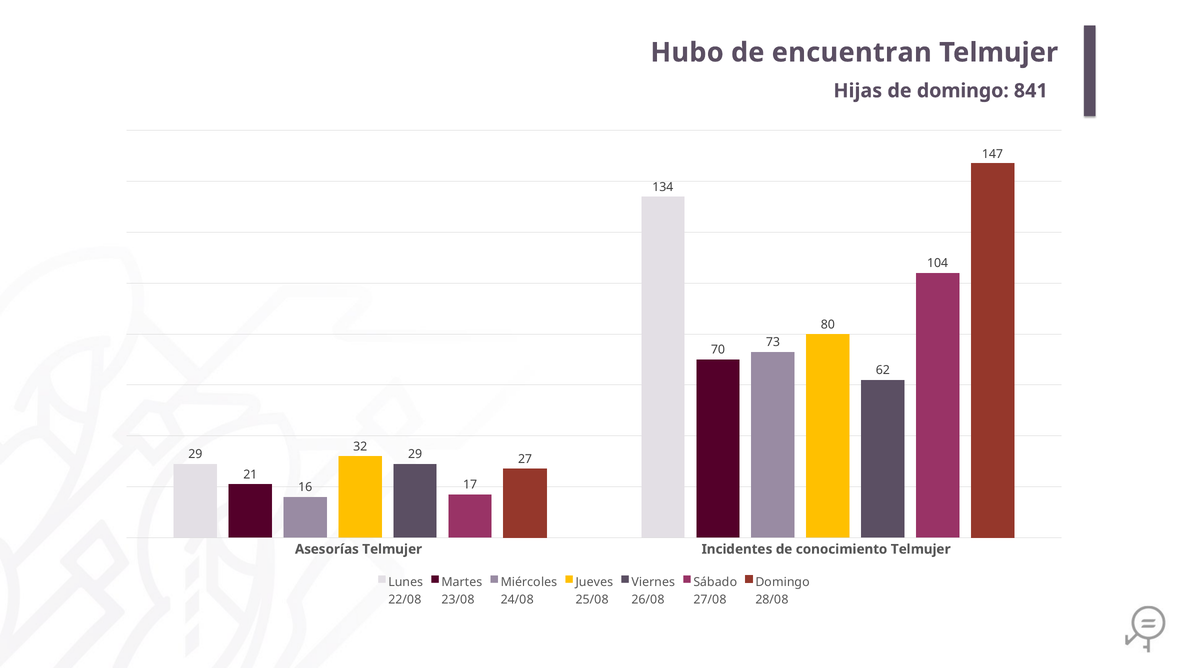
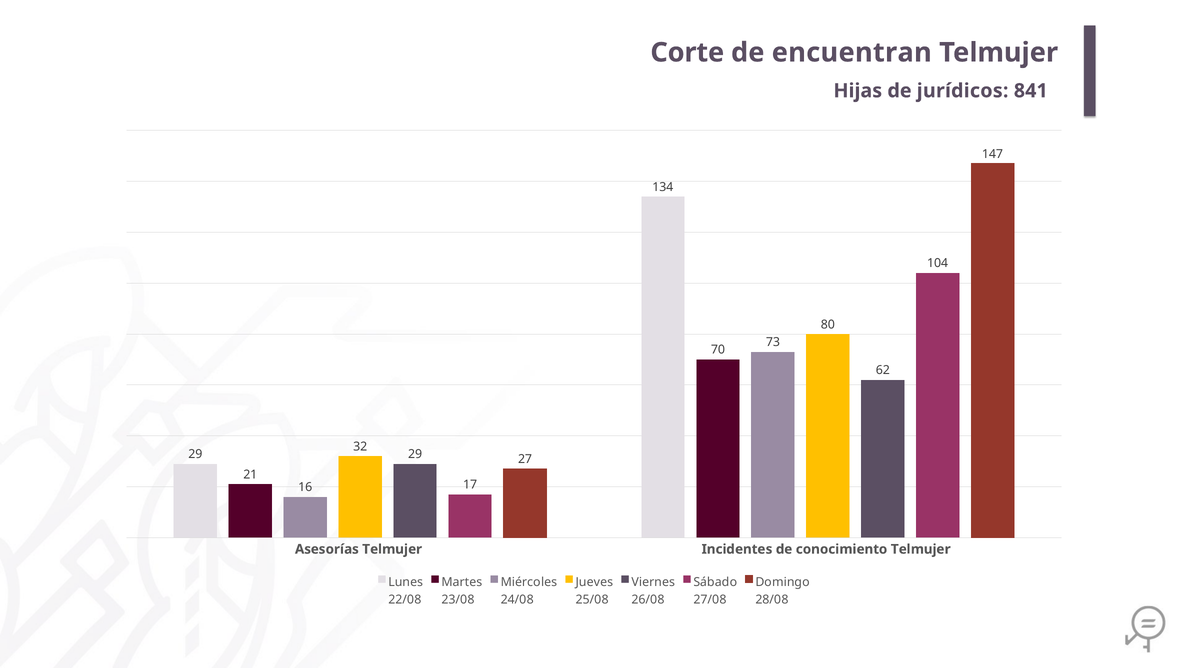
Hubo: Hubo -> Corte
de domingo: domingo -> jurídicos
